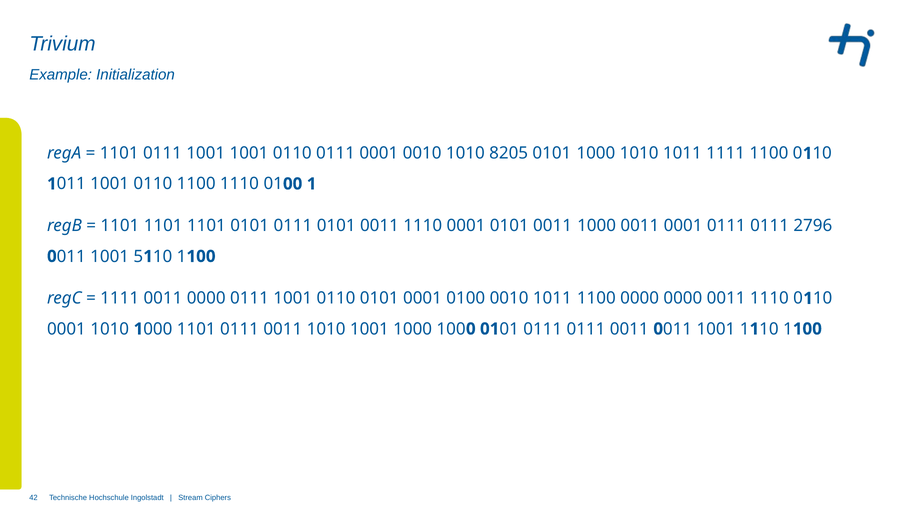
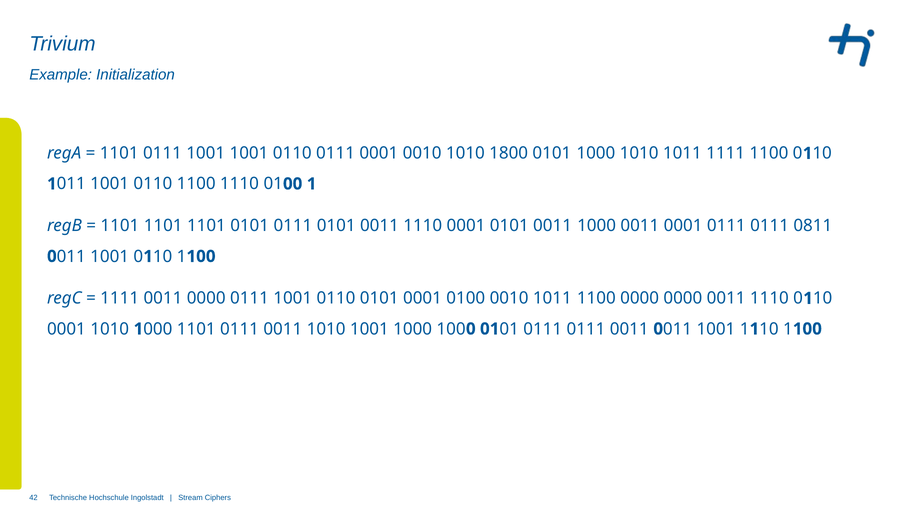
8205: 8205 -> 1800
2796: 2796 -> 0811
1001 5: 5 -> 0
